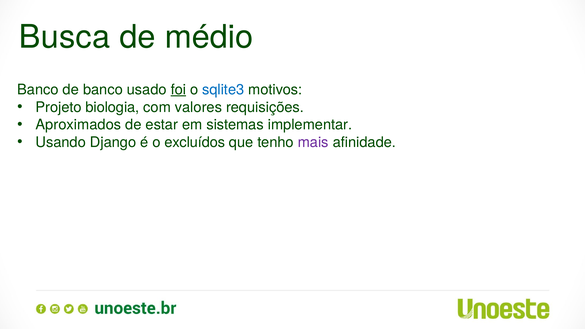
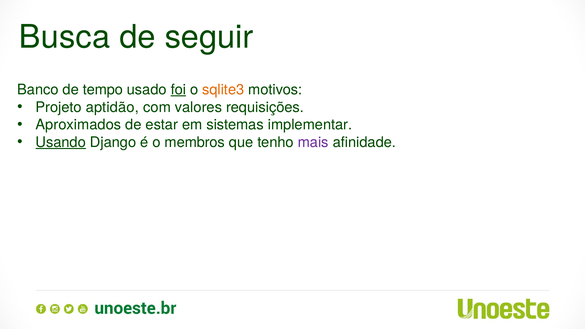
médio: médio -> seguir
de banco: banco -> tempo
sqlite3 colour: blue -> orange
biologia: biologia -> aptidão
Usando underline: none -> present
excluídos: excluídos -> membros
